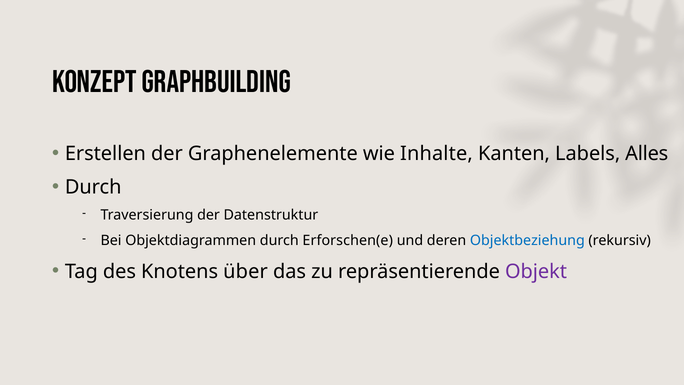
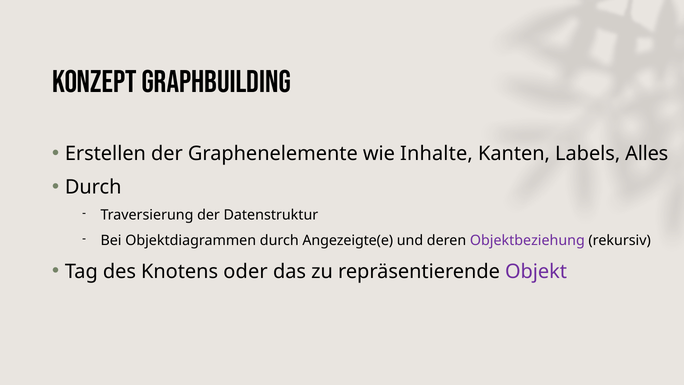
Erforschen(e: Erforschen(e -> Angezeigte(e
Objektbeziehung colour: blue -> purple
über: über -> oder
